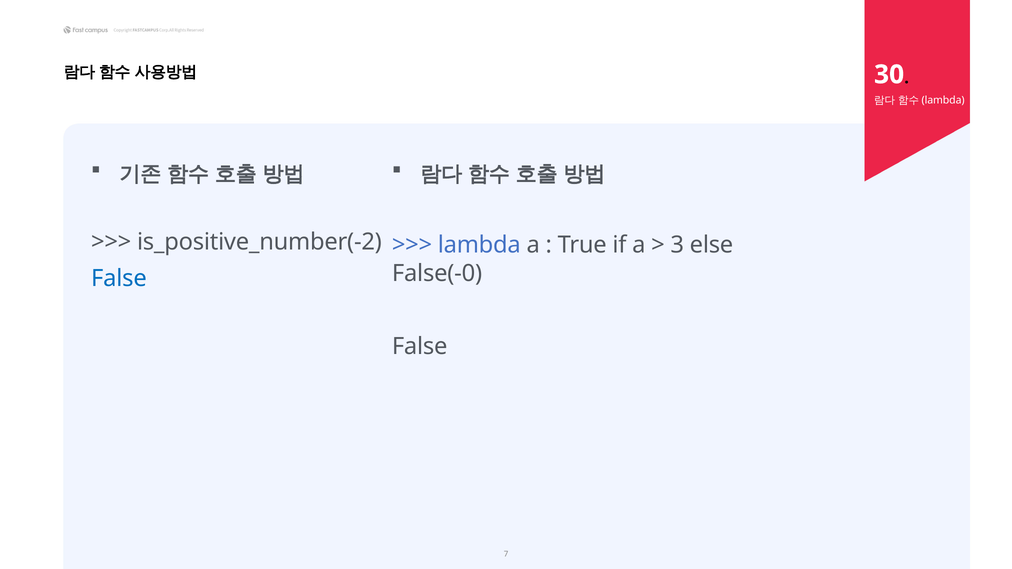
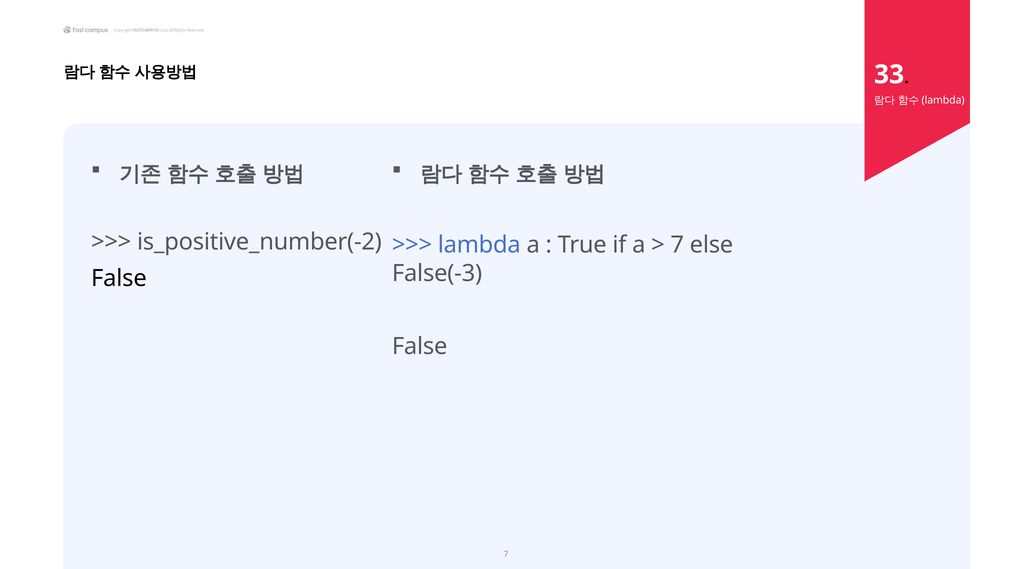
30: 30 -> 33
3 at (677, 245): 3 -> 7
False(-0: False(-0 -> False(-3
False at (119, 278) colour: blue -> black
